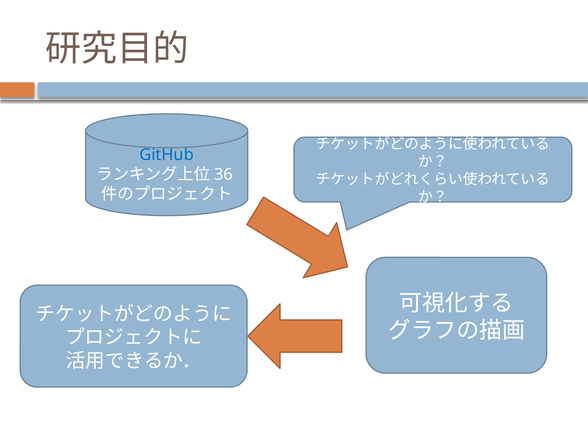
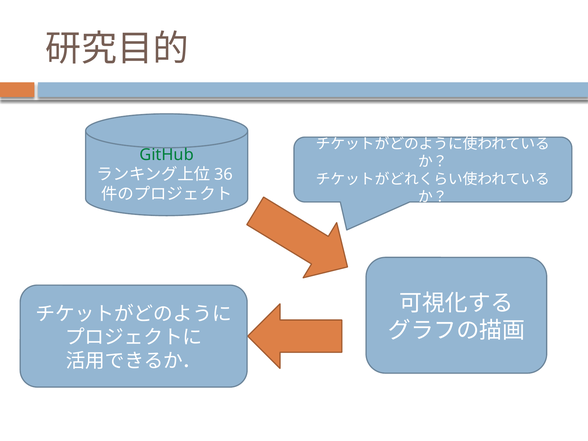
GitHub colour: blue -> green
